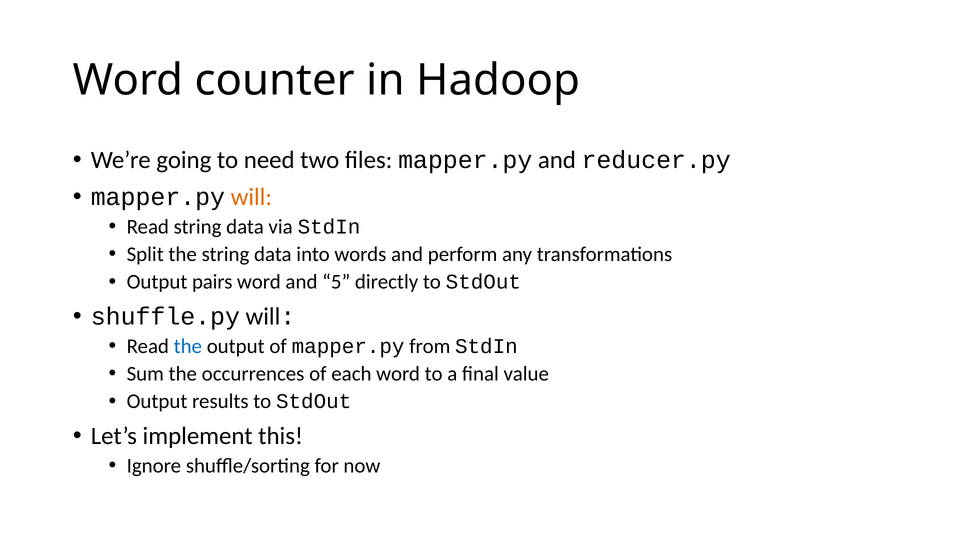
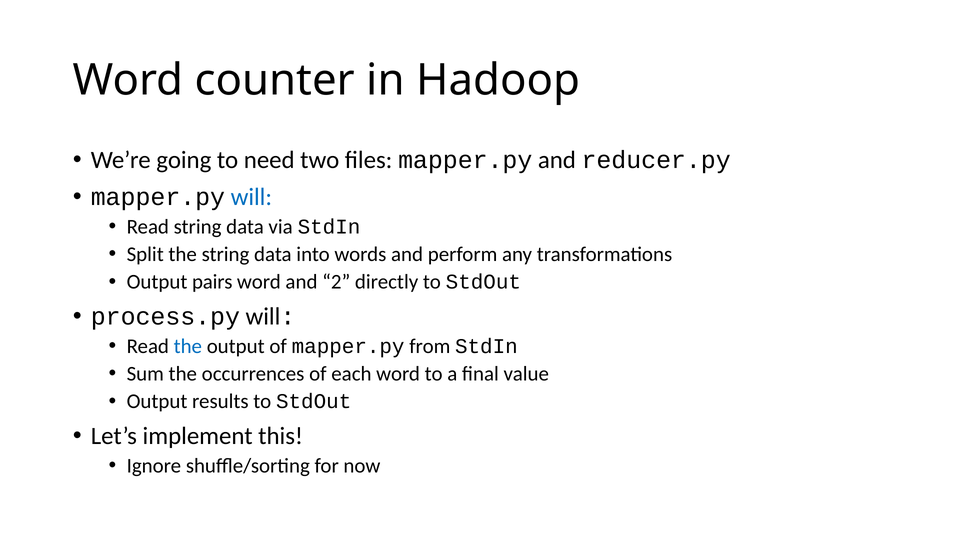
will at (251, 197) colour: orange -> blue
5: 5 -> 2
shuffle.py: shuffle.py -> process.py
